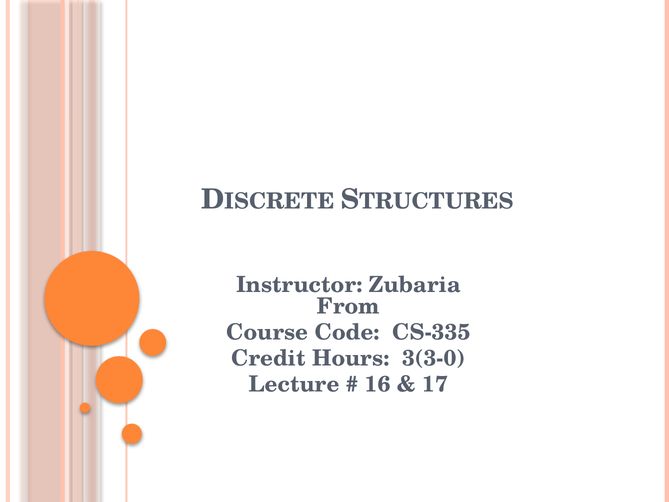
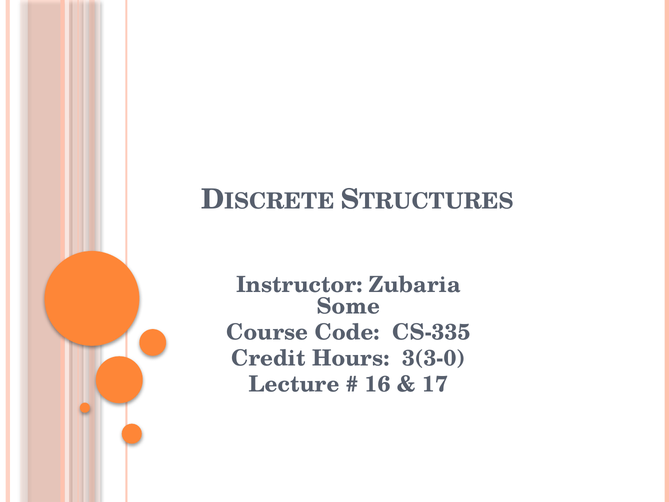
From: From -> Some
